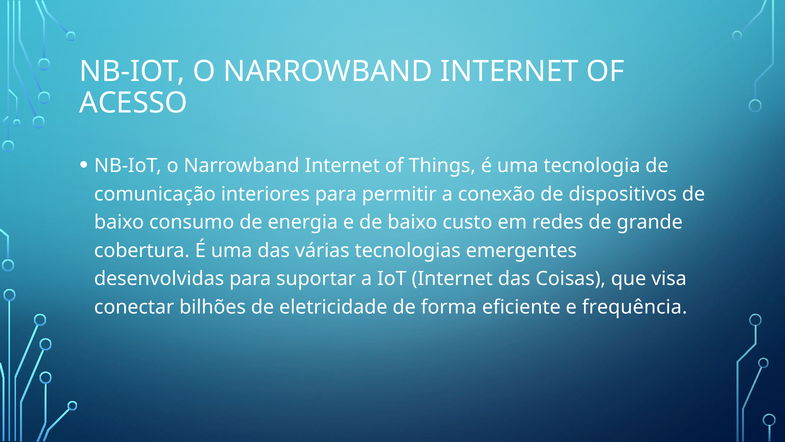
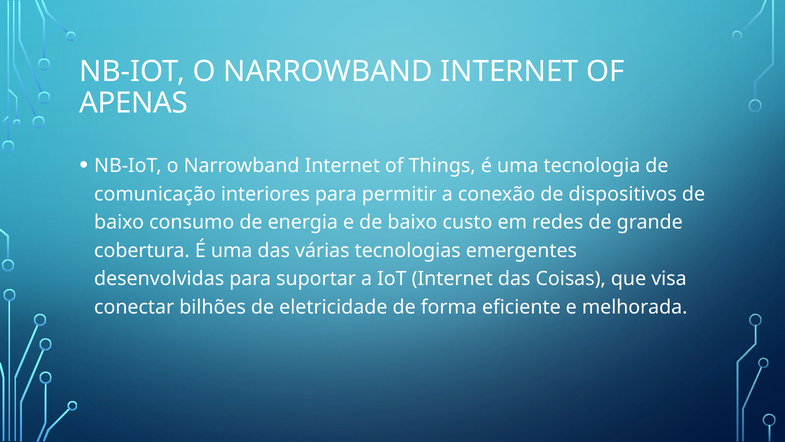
ACESSO: ACESSO -> APENAS
frequência: frequência -> melhorada
